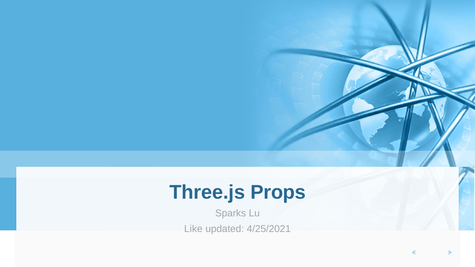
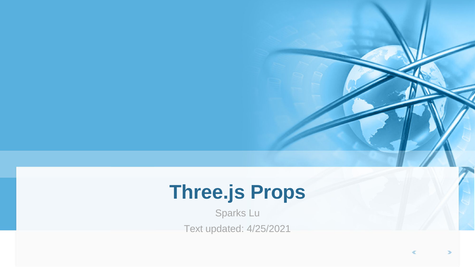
Like: Like -> Text
